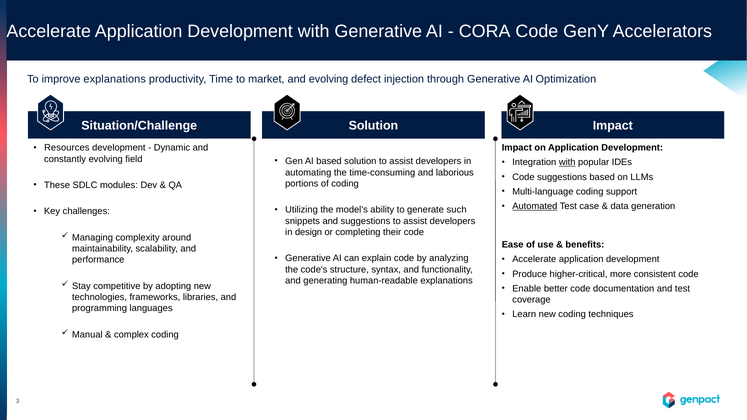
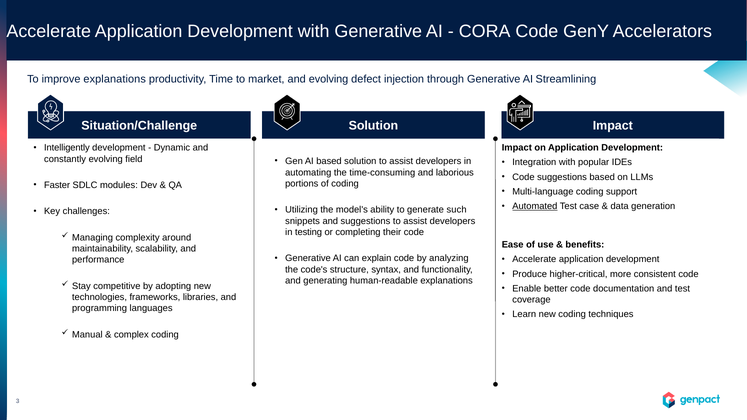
Optimization: Optimization -> Streamlining
Resources: Resources -> Intelligently
with at (567, 162) underline: present -> none
These: These -> Faster
design: design -> testing
